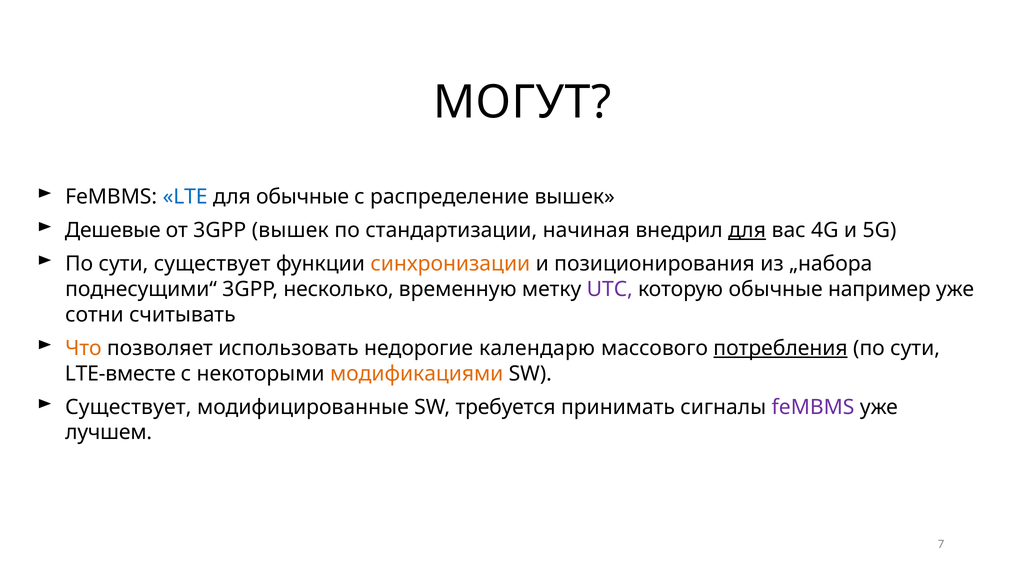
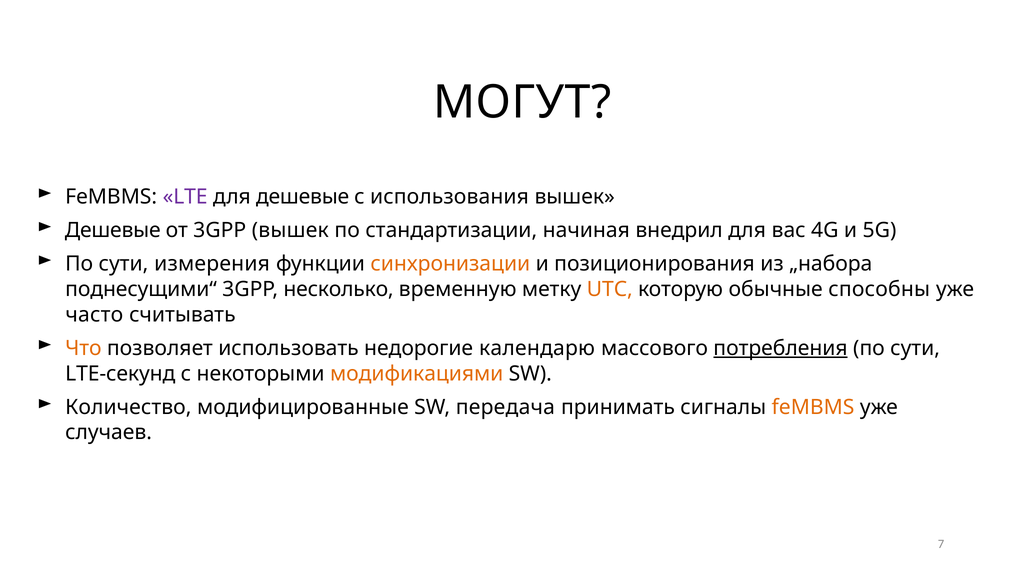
LTE colour: blue -> purple
для обычные: обычные -> дешевые
распределение: распределение -> использования
для at (747, 230) underline: present -> none
сути существует: существует -> измерения
UTC colour: purple -> orange
например: например -> способны
сотни: сотни -> часто
LTE-вместе: LTE-вместе -> LTE-секунд
Существует at (128, 407): Существует -> Количество
требуется: требуется -> передача
feMBMS at (813, 407) colour: purple -> orange
лучшем: лучшем -> случаев
